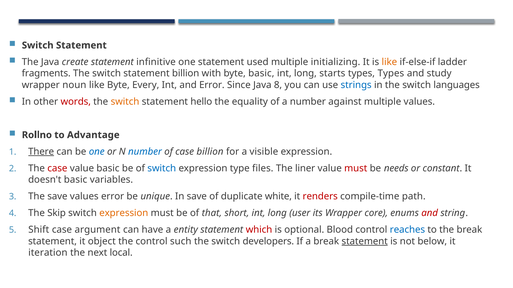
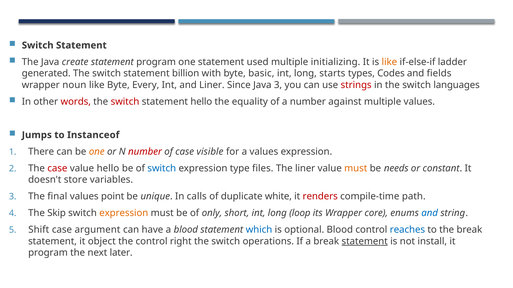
statement infinitive: infinitive -> program
fragments: fragments -> generated
types Types: Types -> Codes
study: study -> fields
and Error: Error -> Liner
Java 8: 8 -> 3
strings colour: blue -> red
switch at (125, 102) colour: orange -> red
Rollno: Rollno -> Jumps
Advantage: Advantage -> Instanceof
There underline: present -> none
one at (97, 152) colour: blue -> orange
number at (145, 152) colour: blue -> red
case billion: billion -> visible
a visible: visible -> values
value basic: basic -> hello
must at (356, 169) colour: red -> orange
doesn't basic: basic -> store
The save: save -> final
values error: error -> point
In save: save -> calls
that: that -> only
user: user -> loop
and at (430, 213) colour: red -> blue
a entity: entity -> blood
which colour: red -> blue
such: such -> right
developers: developers -> operations
below: below -> install
iteration at (48, 253): iteration -> program
local: local -> later
